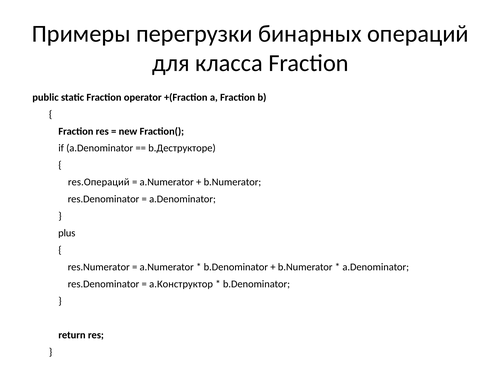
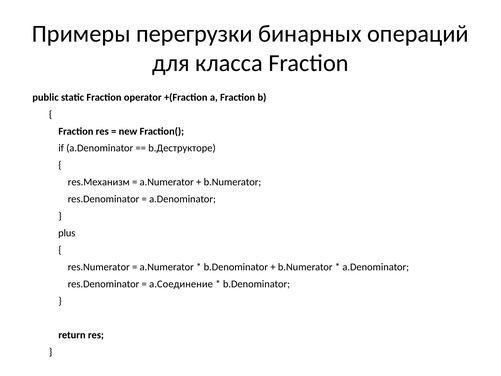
res.Операций: res.Операций -> res.Механизм
a.Конструктор: a.Конструктор -> a.Соединение
